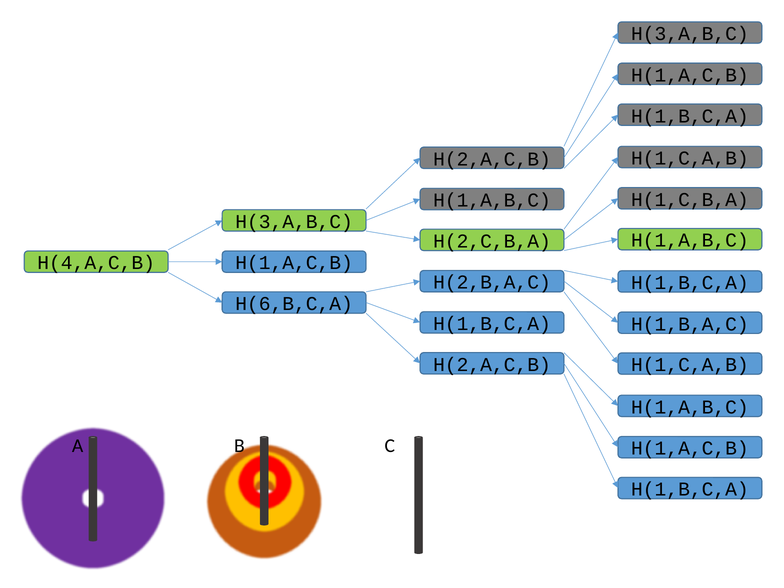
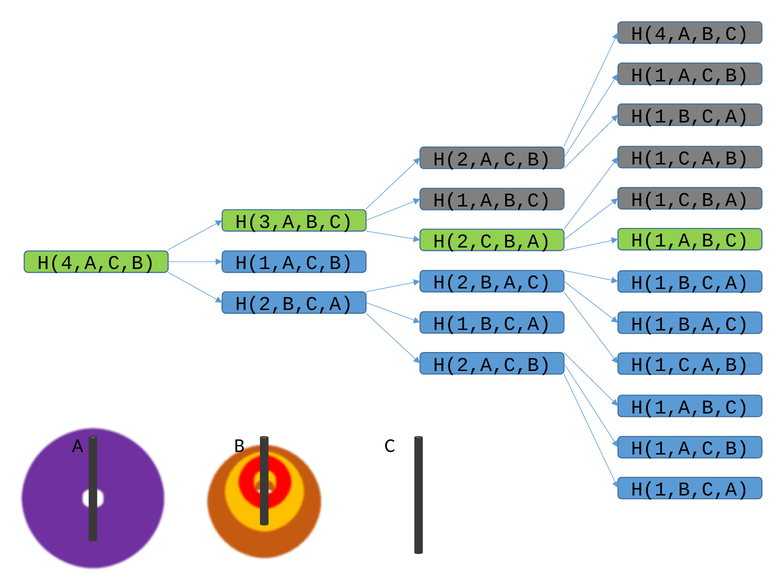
H(3,A,B,C at (690, 34): H(3,A,B,C -> H(4,A,B,C
H(6,B,C,A: H(6,B,C,A -> H(2,B,C,A
